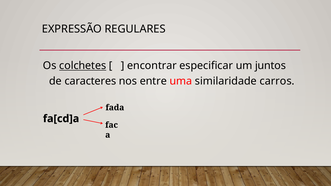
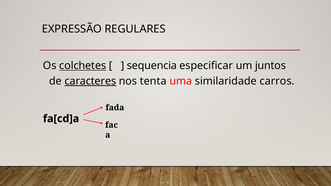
encontrar: encontrar -> sequencia
caracteres underline: none -> present
entre: entre -> tenta
